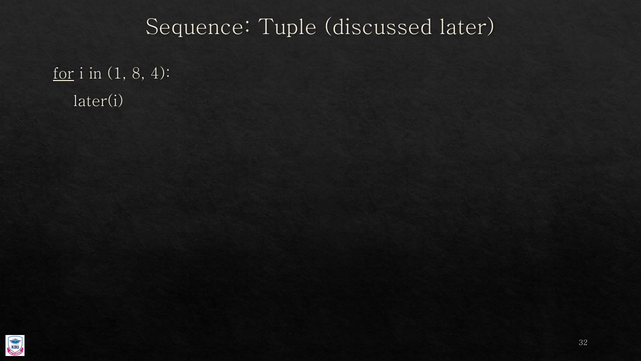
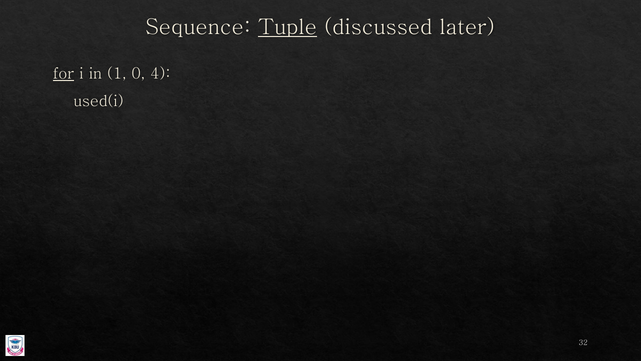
Tuple underline: none -> present
8: 8 -> 0
later(i: later(i -> used(i
